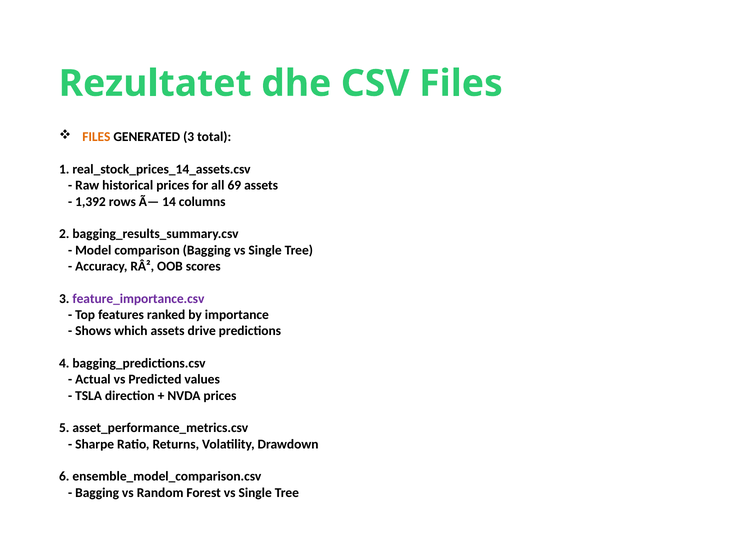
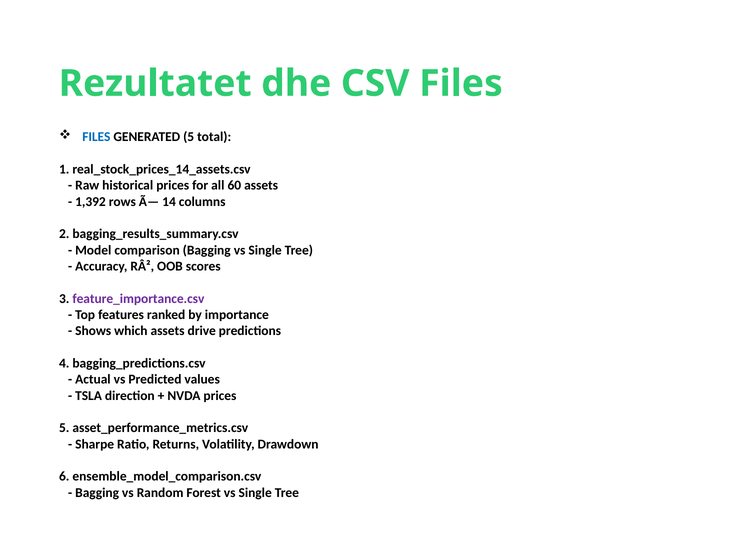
FILES at (96, 137) colour: orange -> blue
GENERATED 3: 3 -> 5
69: 69 -> 60
